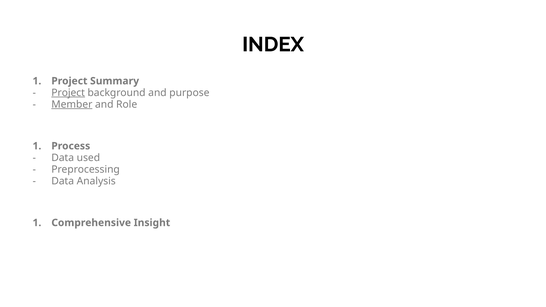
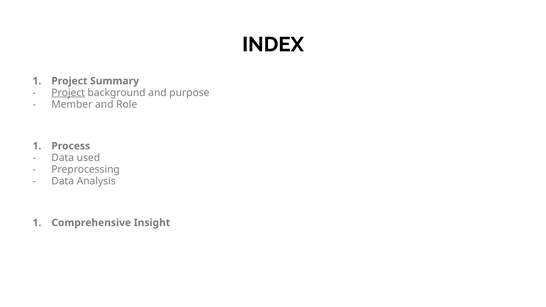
Member underline: present -> none
